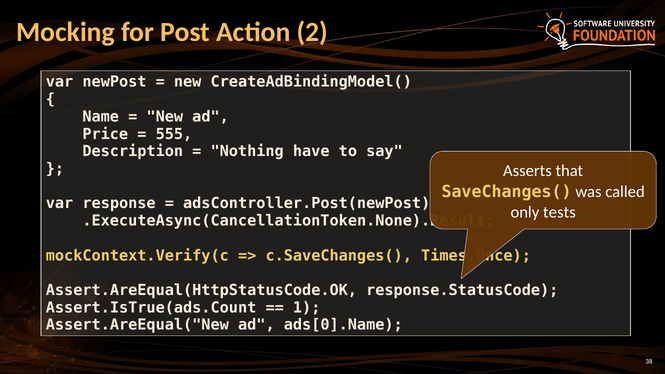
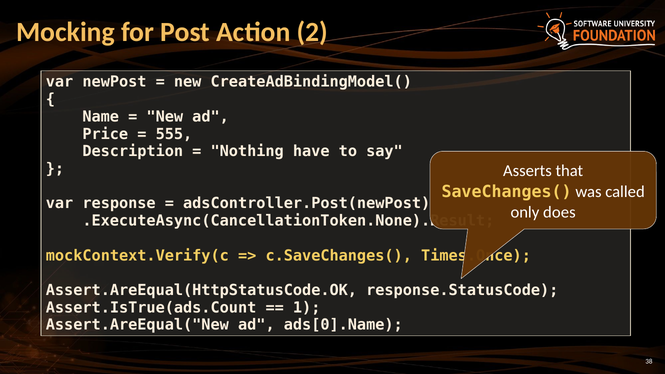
tests: tests -> does
